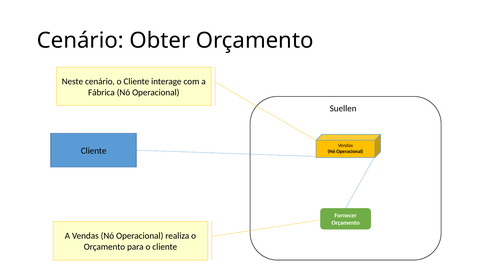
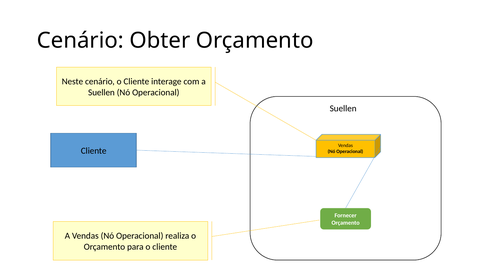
Fábrica at (101, 92): Fábrica -> Suellen
